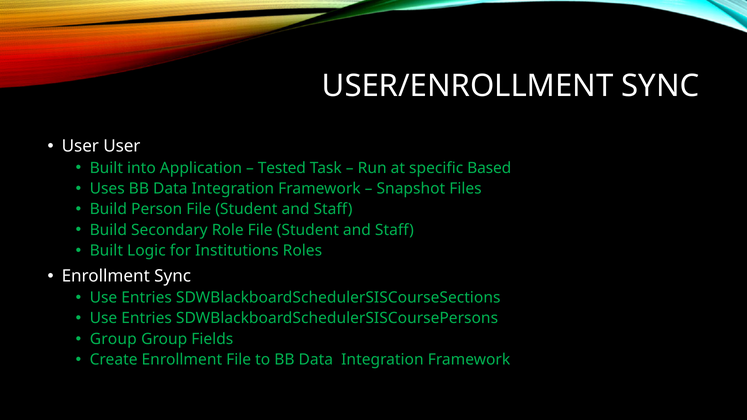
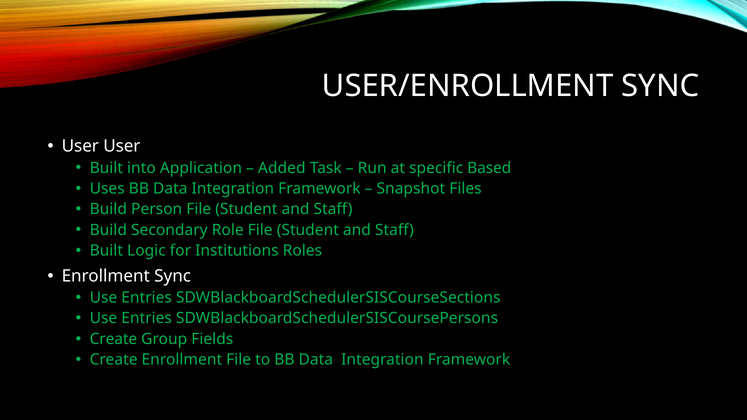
Tested: Tested -> Added
Group at (113, 339): Group -> Create
